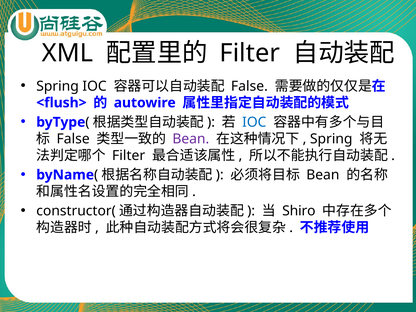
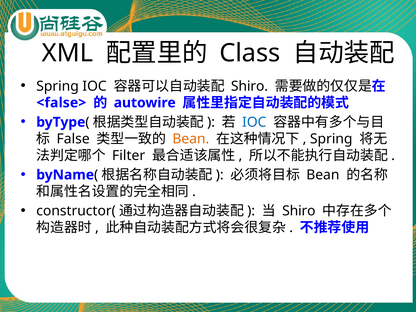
Filter at (250, 53): Filter -> Class
False at (249, 86): False -> Shiro
<flush>: <flush> -> <false>
Bean at (191, 139) colour: purple -> orange
